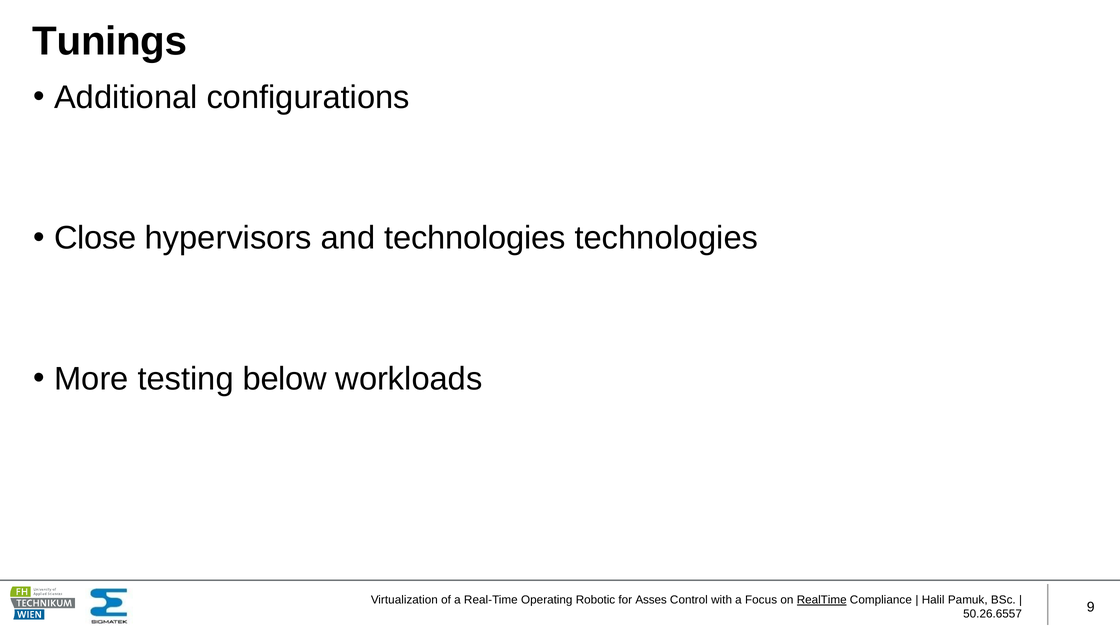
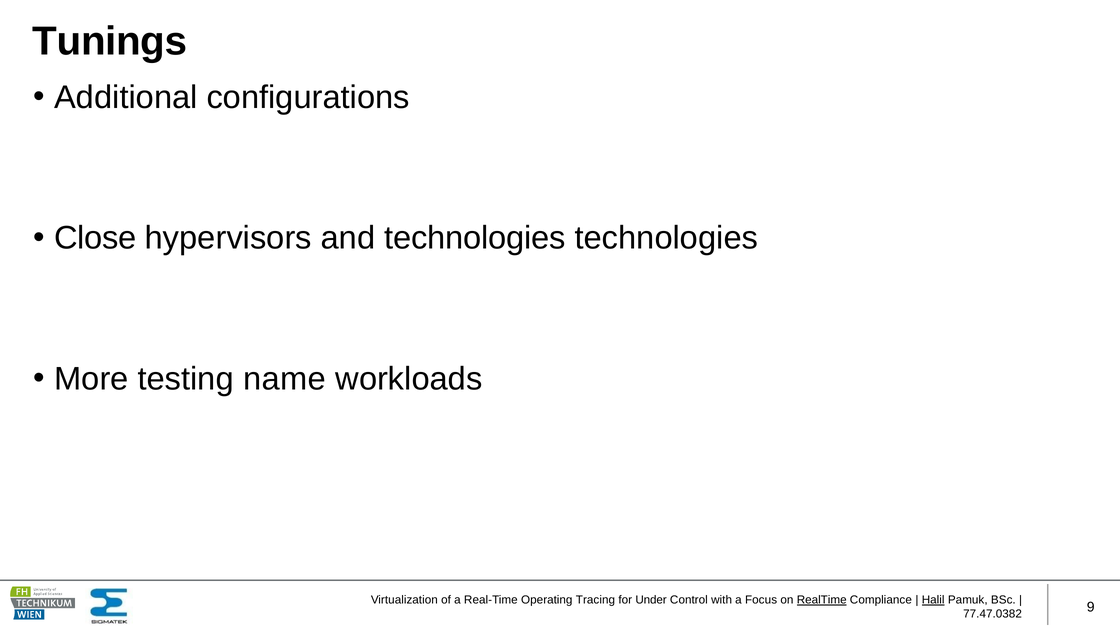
below: below -> name
Robotic: Robotic -> Tracing
Asses: Asses -> Under
Halil underline: none -> present
50.26.6557: 50.26.6557 -> 77.47.0382
